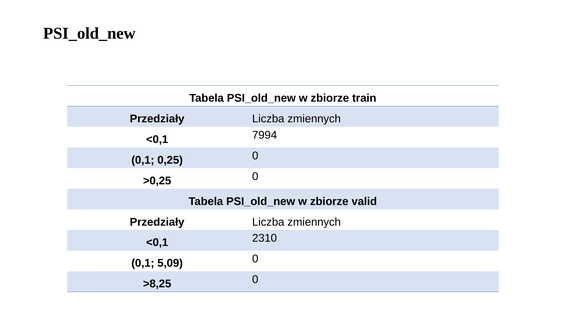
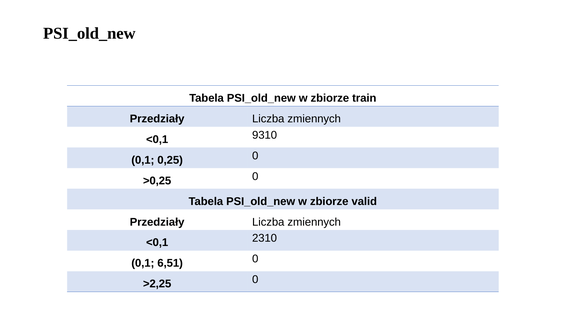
7994: 7994 -> 9310
5,09: 5,09 -> 6,51
>8,25: >8,25 -> >2,25
